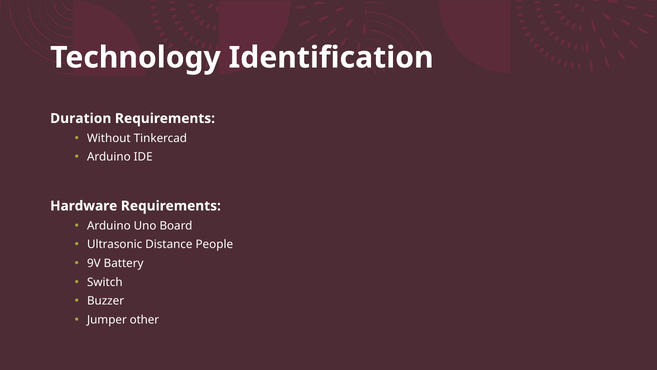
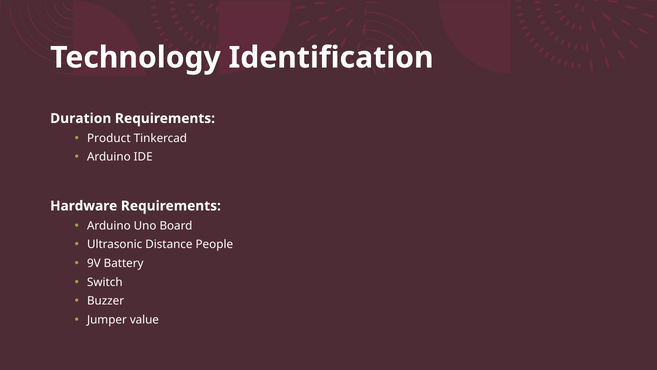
Without: Without -> Product
other: other -> value
